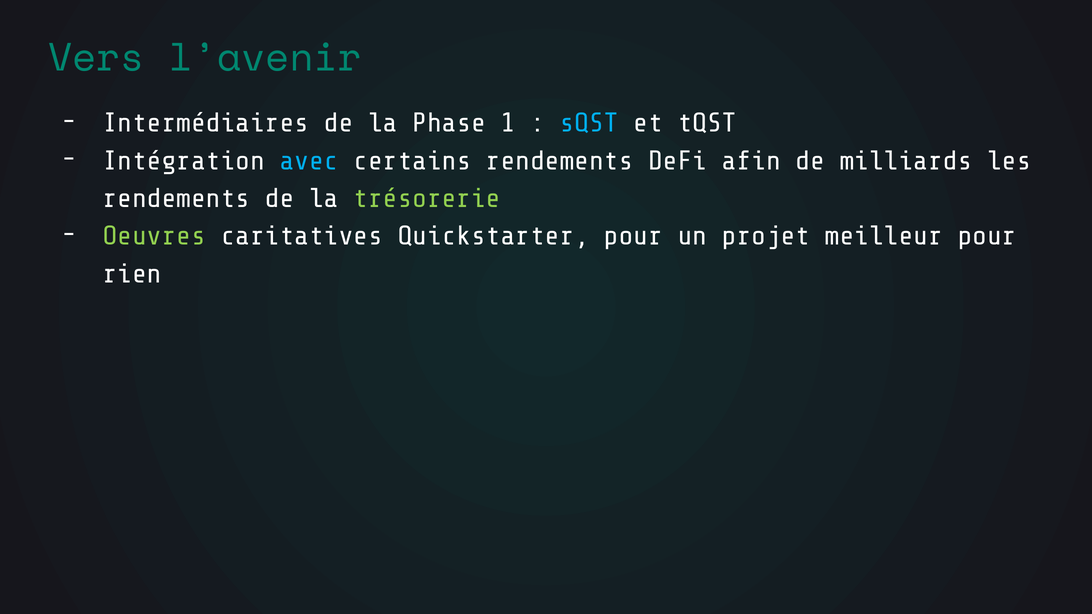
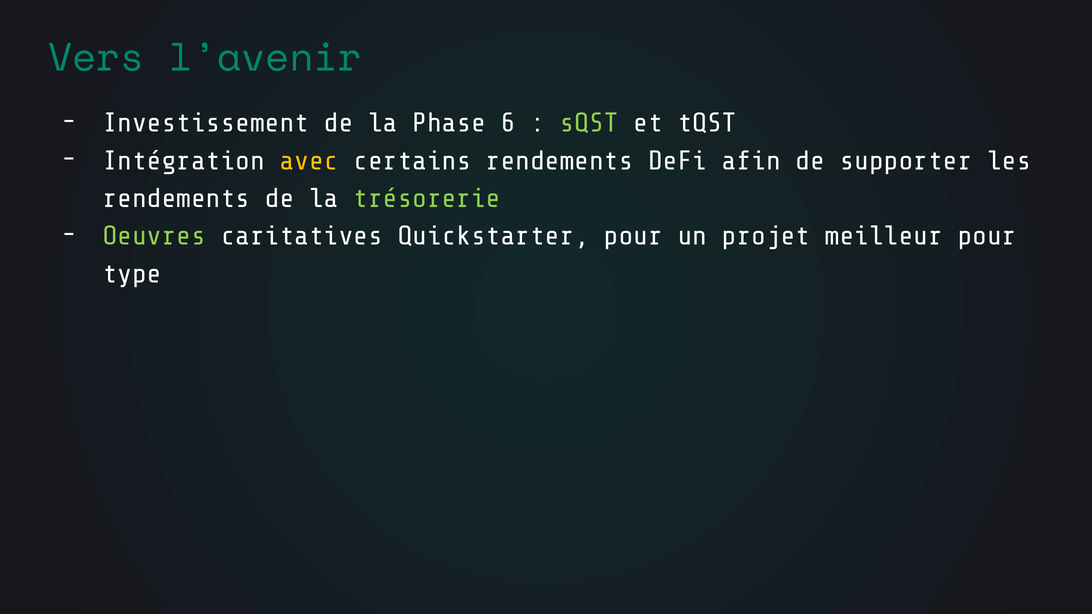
Intermédiaires: Intermédiaires -> Investissement
1: 1 -> 6
sQST colour: light blue -> light green
avec colour: light blue -> yellow
milliards: milliards -> supporter
rien: rien -> type
